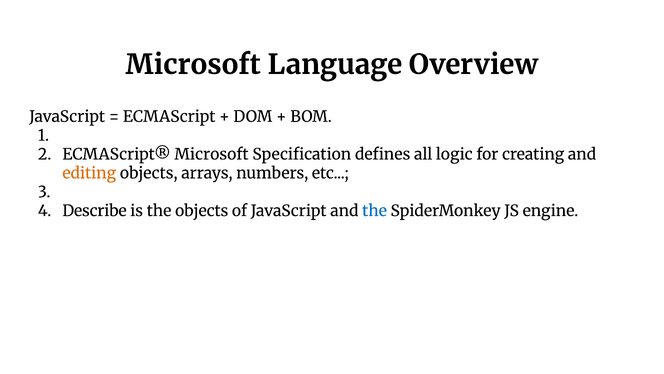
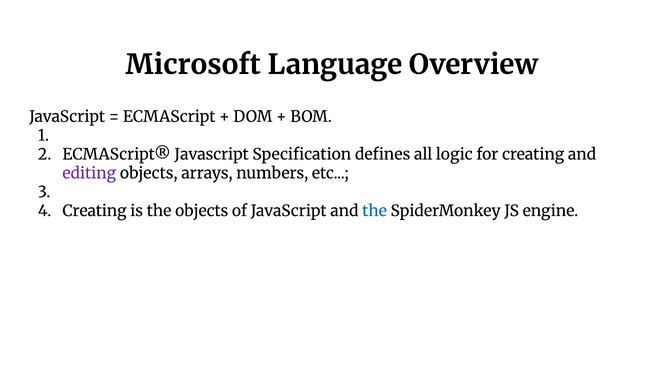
ECMAScript® Microsoft: Microsoft -> Javascript
editing colour: orange -> purple
Describe at (94, 211): Describe -> Creating
